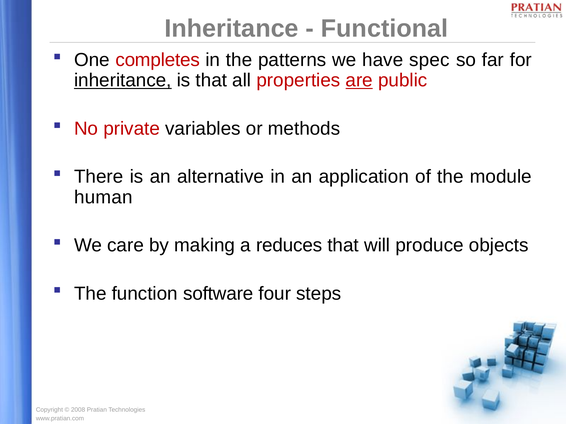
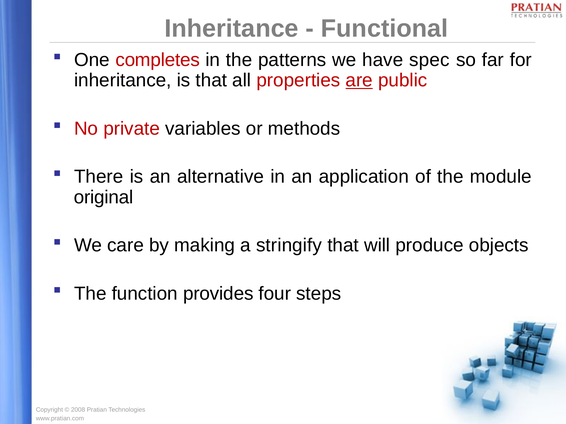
inheritance at (123, 80) underline: present -> none
human: human -> original
reduces: reduces -> stringify
software: software -> provides
